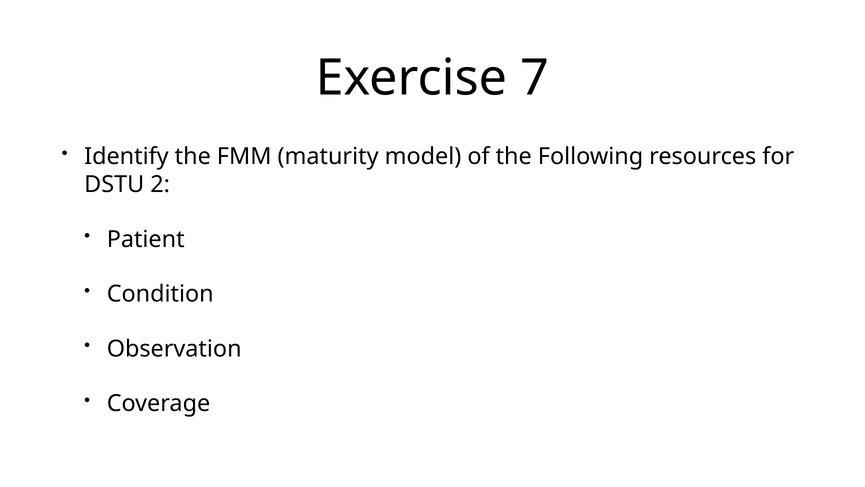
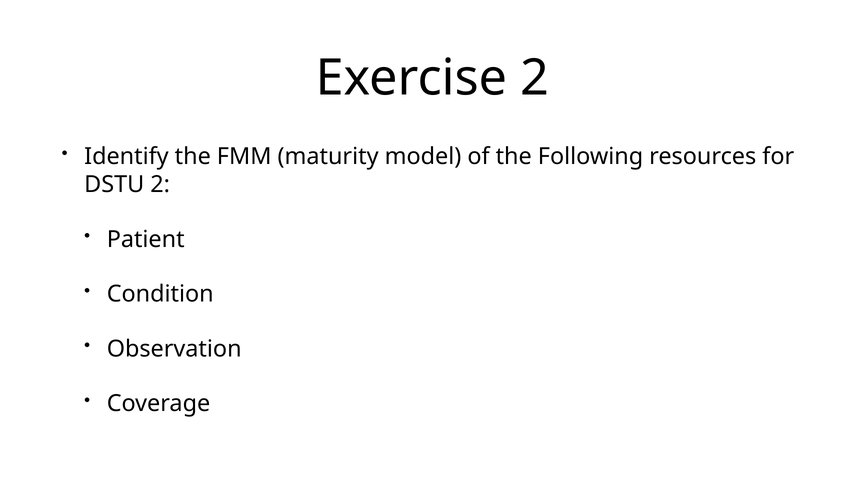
Exercise 7: 7 -> 2
